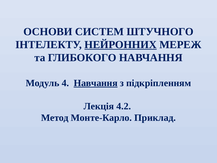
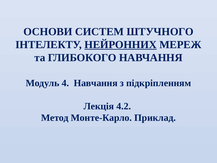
Навчання at (96, 83) underline: present -> none
